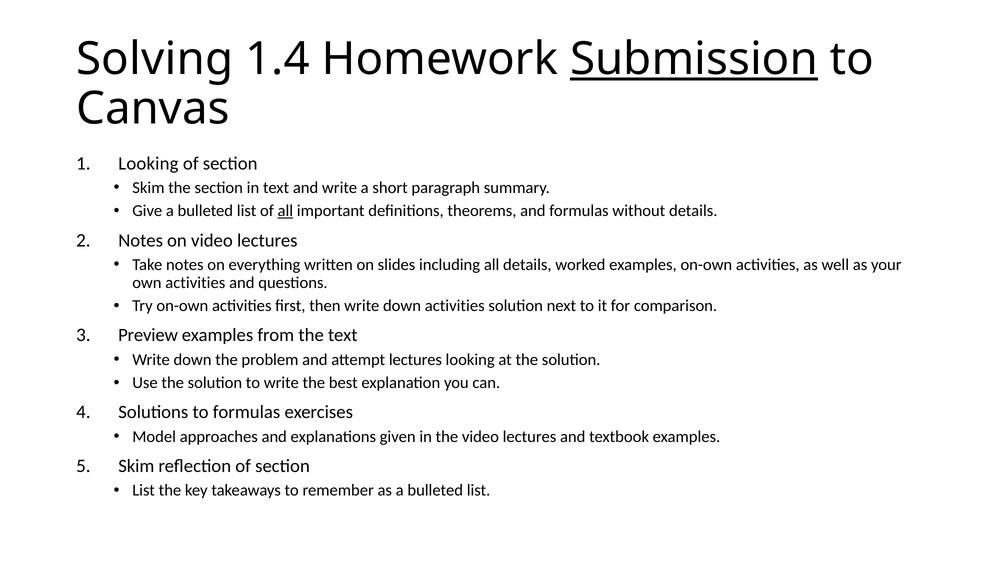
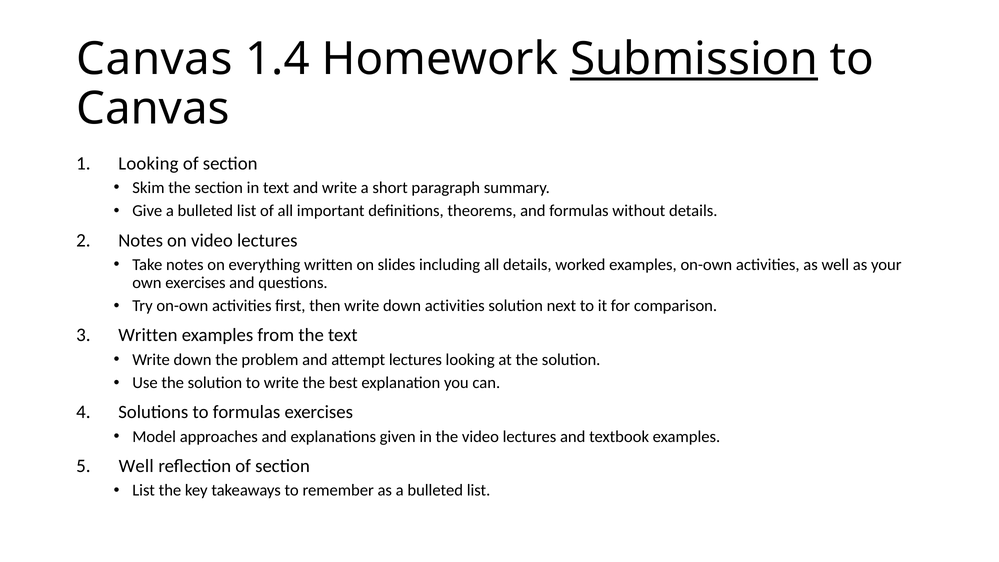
Solving at (155, 59): Solving -> Canvas
all at (285, 211) underline: present -> none
own activities: activities -> exercises
Preview at (148, 335): Preview -> Written
Skim at (136, 466): Skim -> Well
